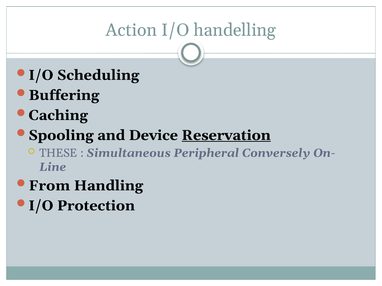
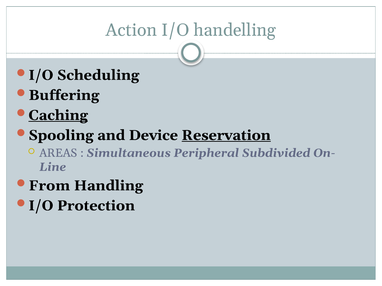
Caching underline: none -> present
THESE: THESE -> AREAS
Conversely: Conversely -> Subdivided
